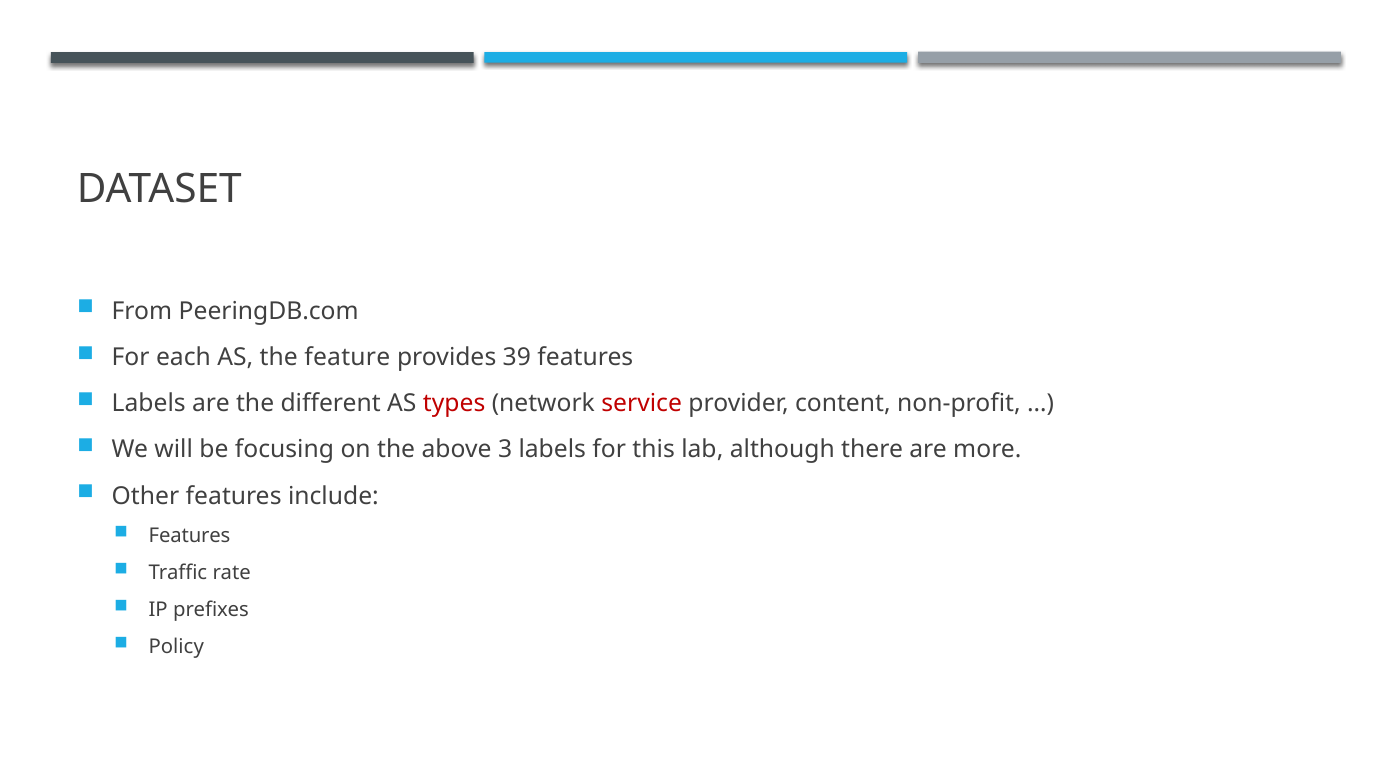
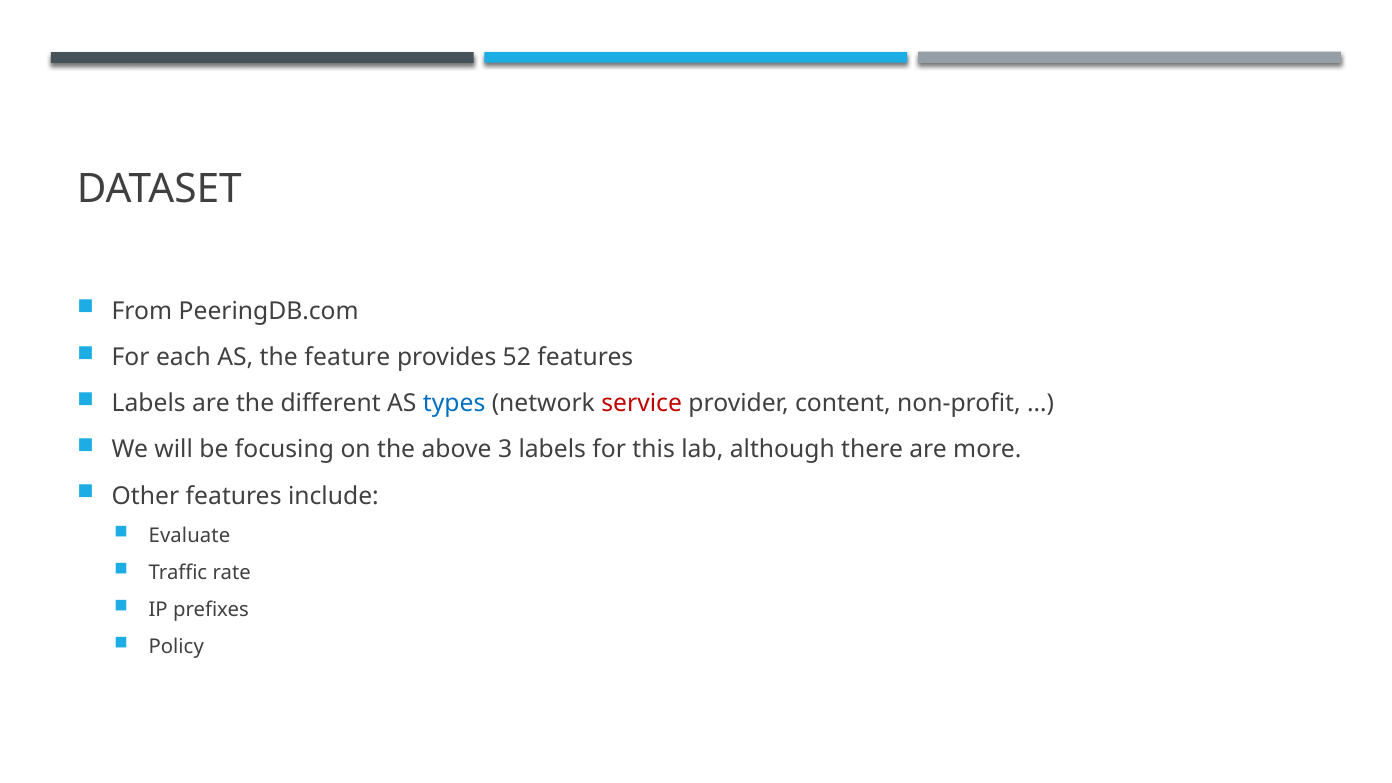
39: 39 -> 52
types colour: red -> blue
Features at (190, 535): Features -> Evaluate
